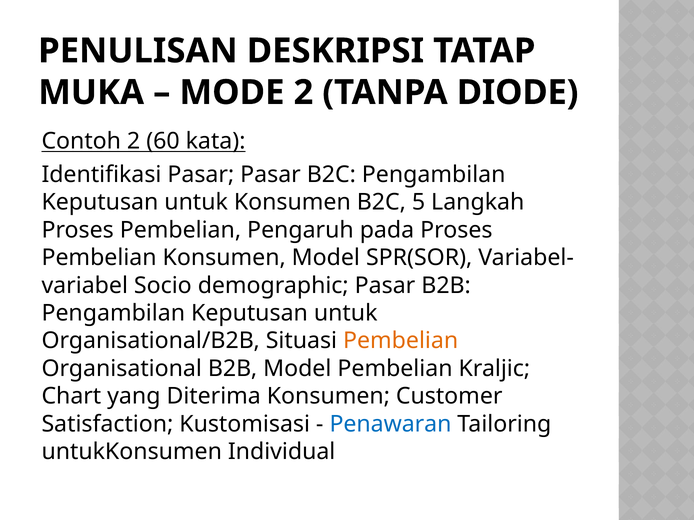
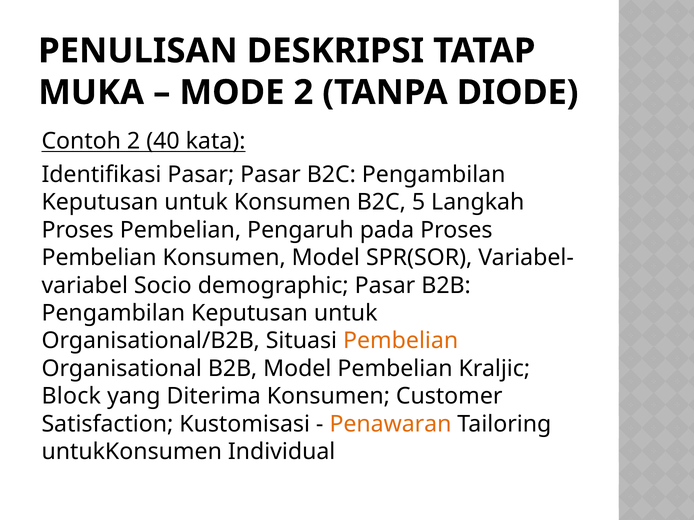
60: 60 -> 40
Chart: Chart -> Block
Penawaran colour: blue -> orange
